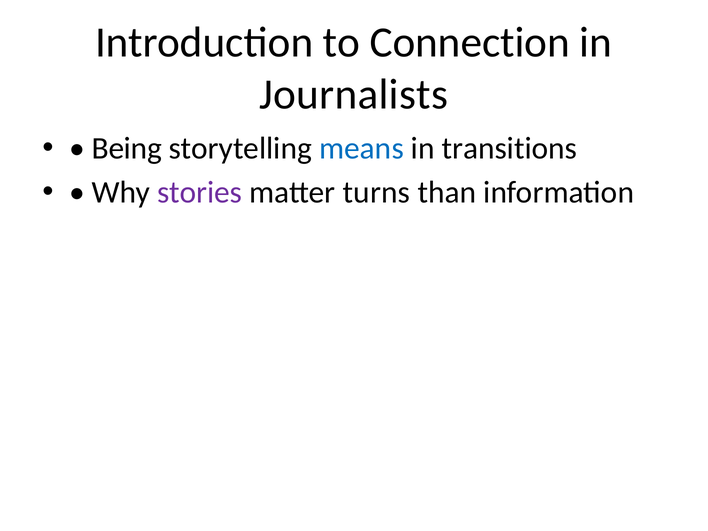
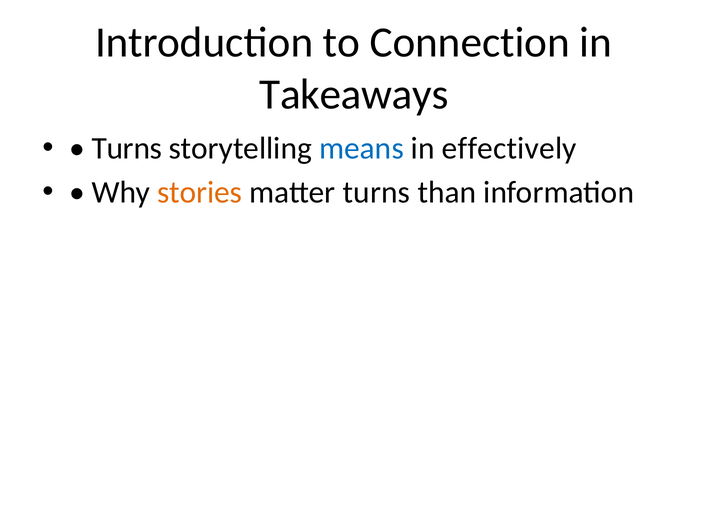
Journalists: Journalists -> Takeaways
Being at (127, 149): Being -> Turns
transitions: transitions -> effectively
stories colour: purple -> orange
